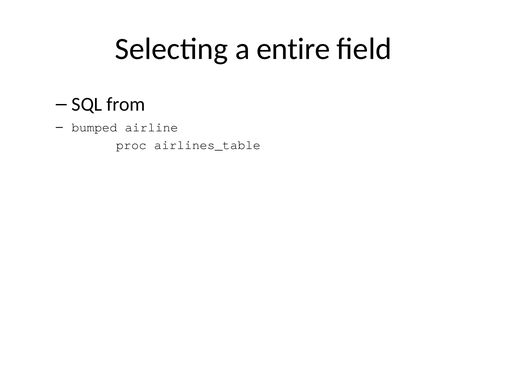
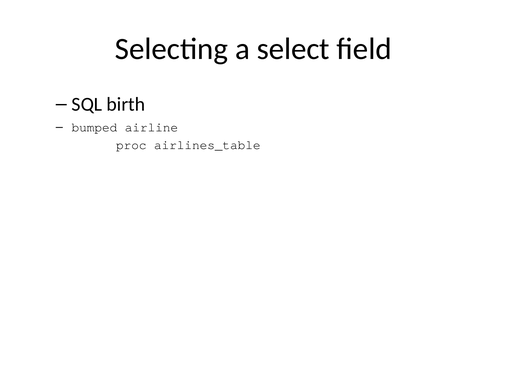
entire: entire -> select
from: from -> birth
